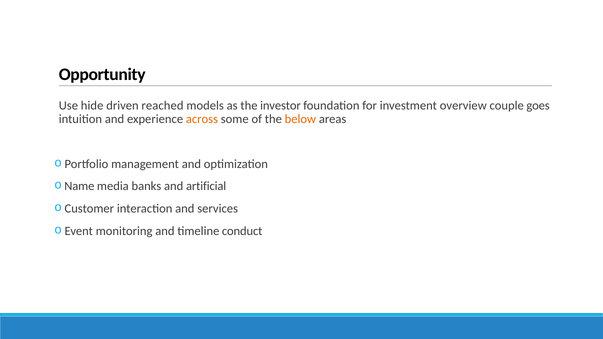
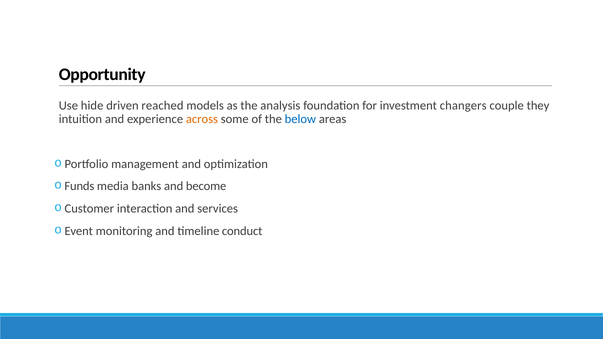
investor: investor -> analysis
overview: overview -> changers
goes: goes -> they
below colour: orange -> blue
Name: Name -> Funds
artificial: artificial -> become
